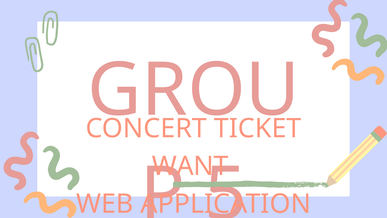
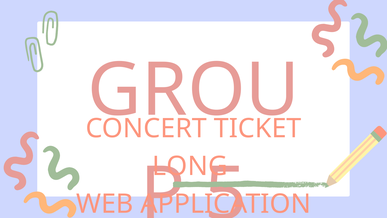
WANT: WANT -> LONG
